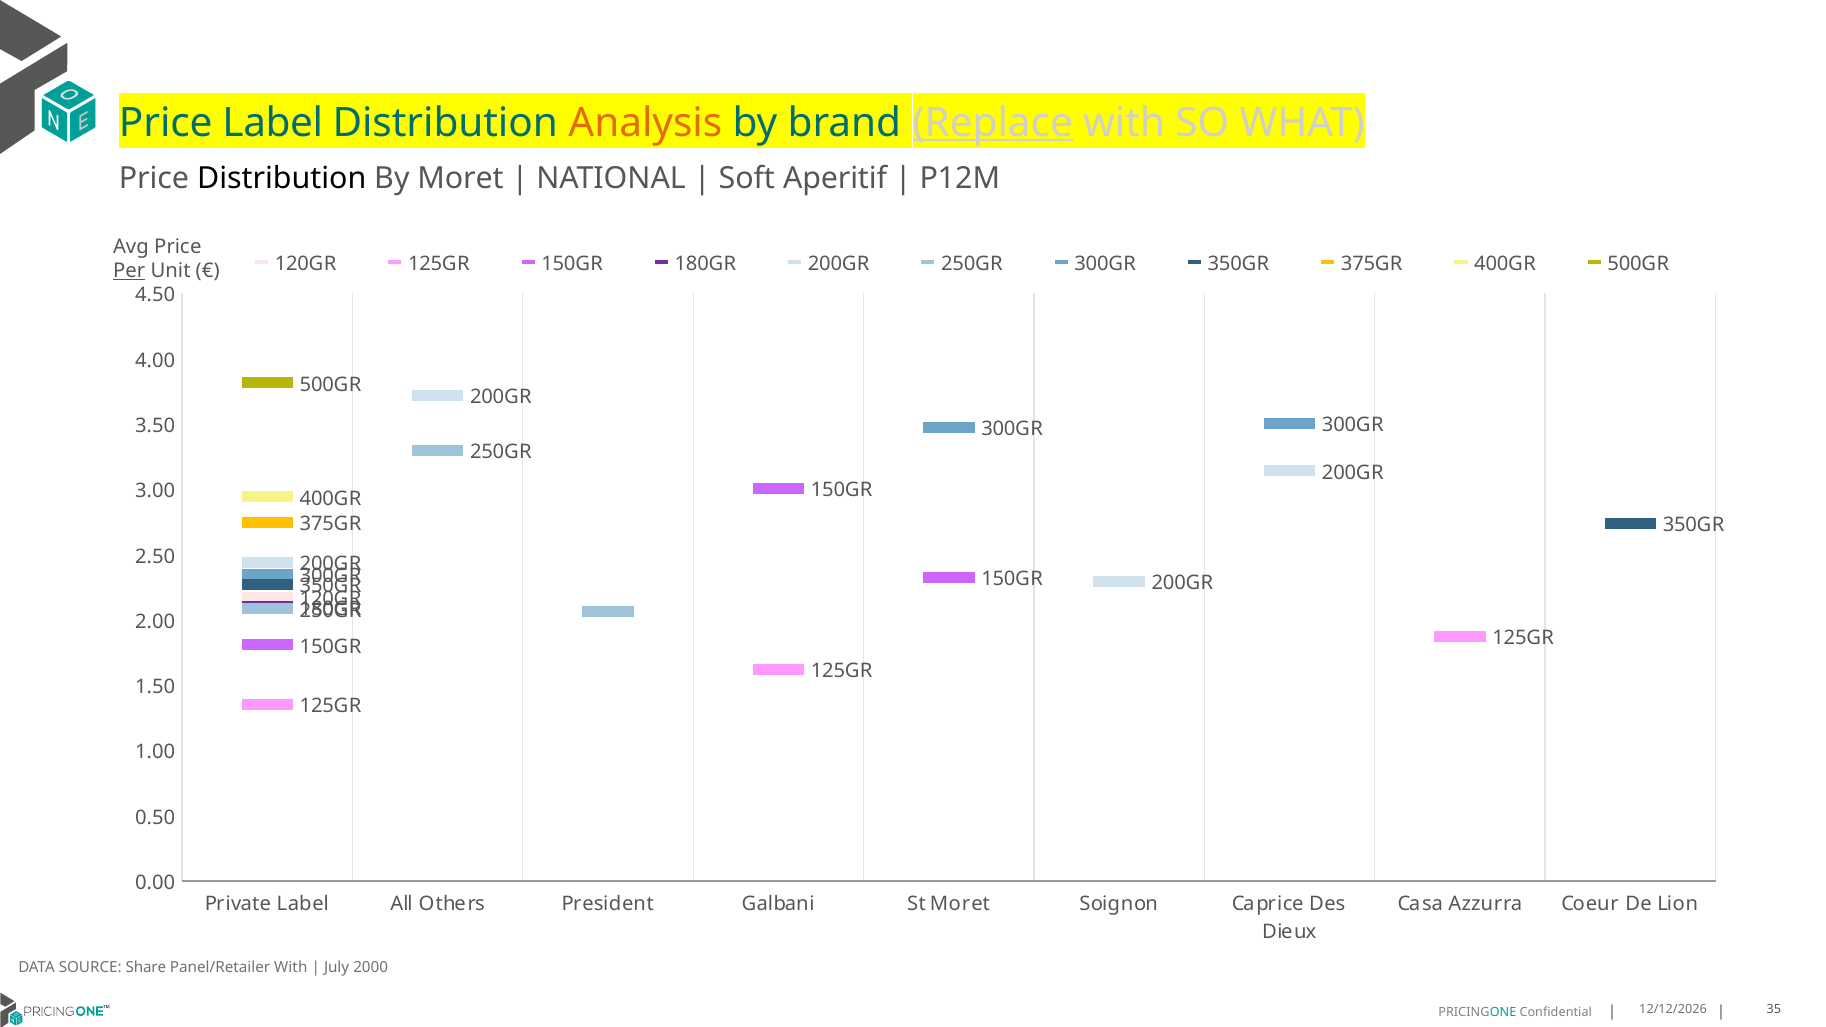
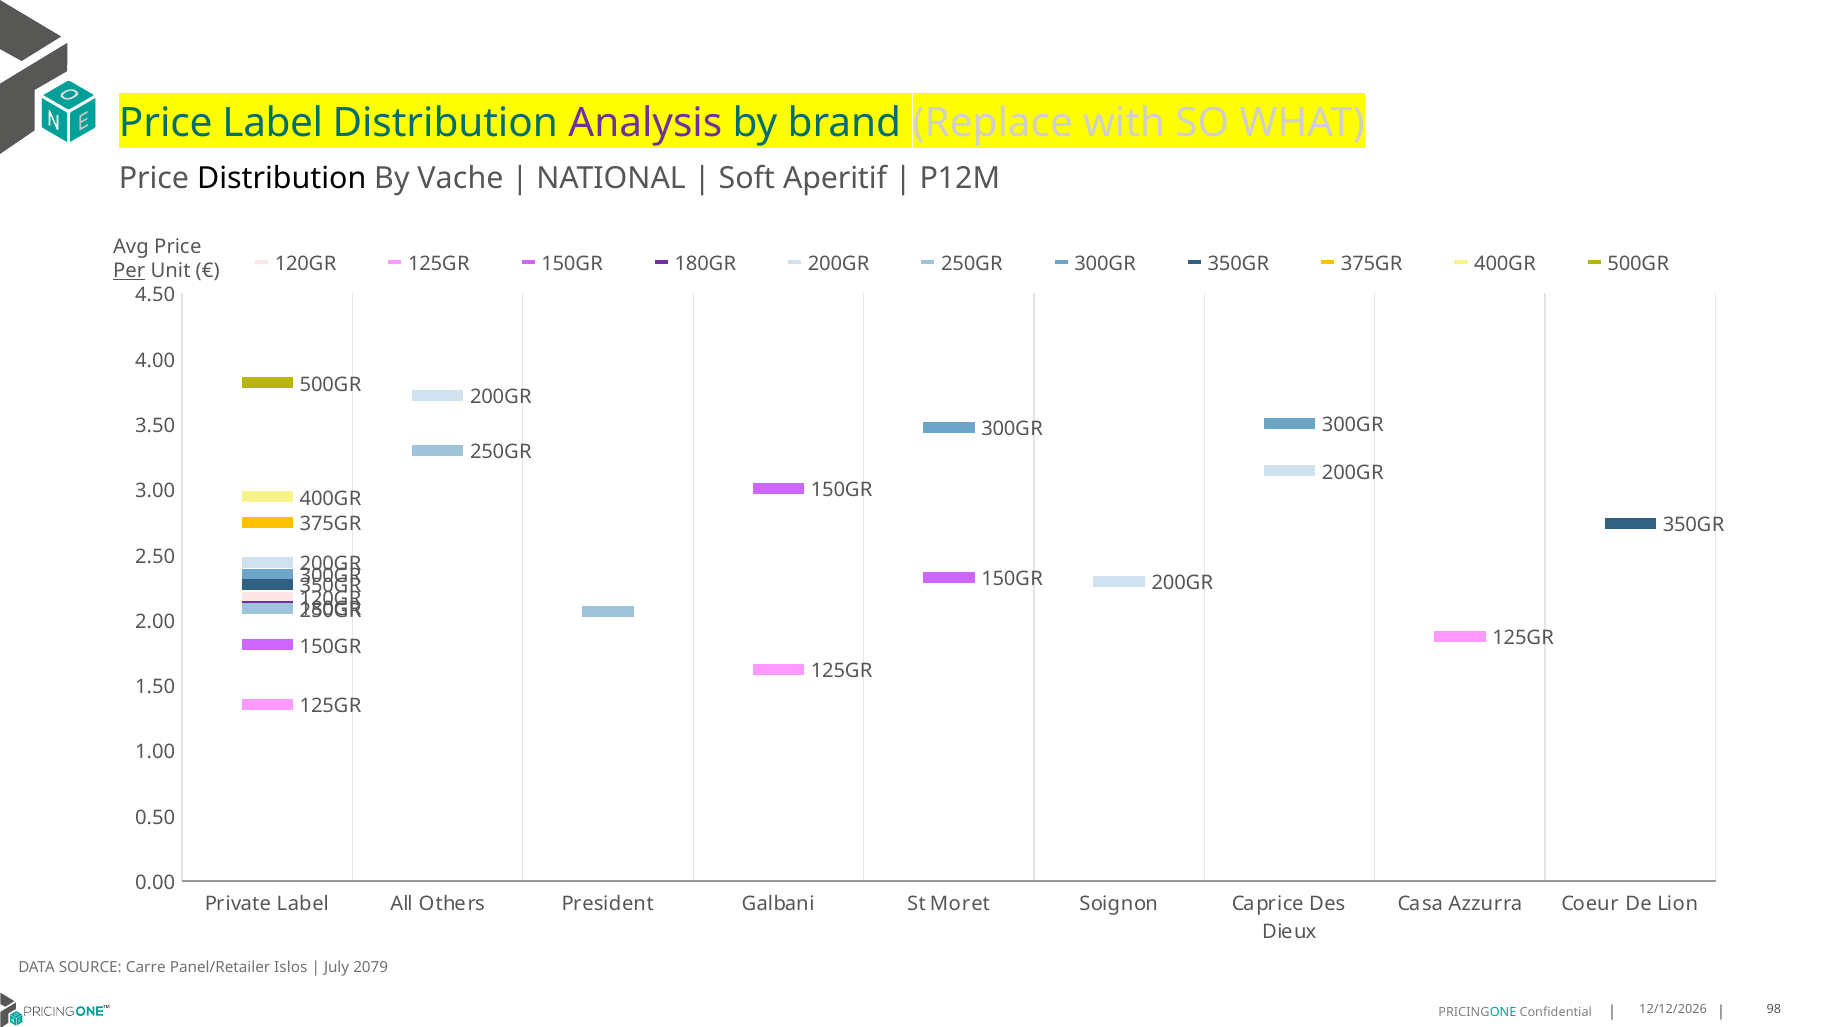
Analysis colour: orange -> purple
Replace underline: present -> none
By Moret: Moret -> Vache
Share: Share -> Carre
Panel/Retailer With: With -> Islos
2000: 2000 -> 2079
35: 35 -> 98
